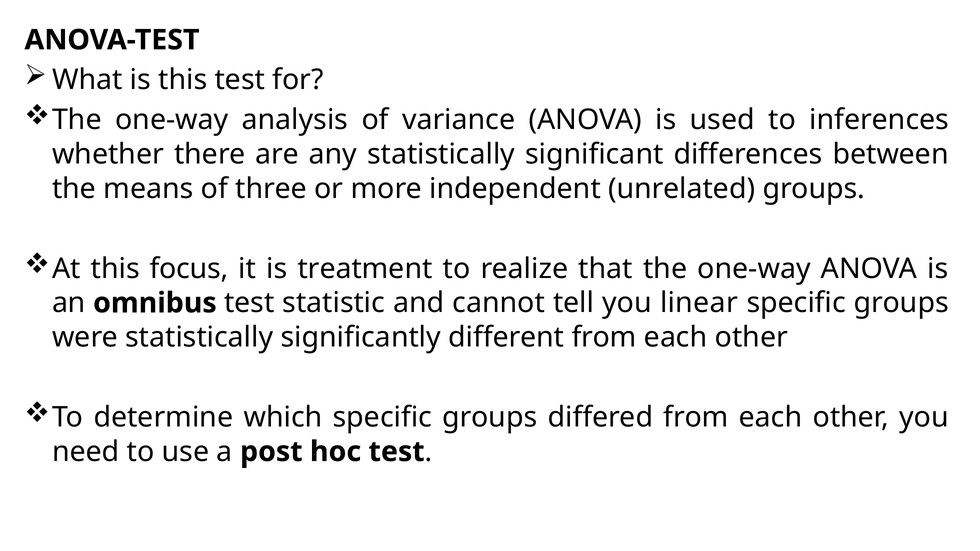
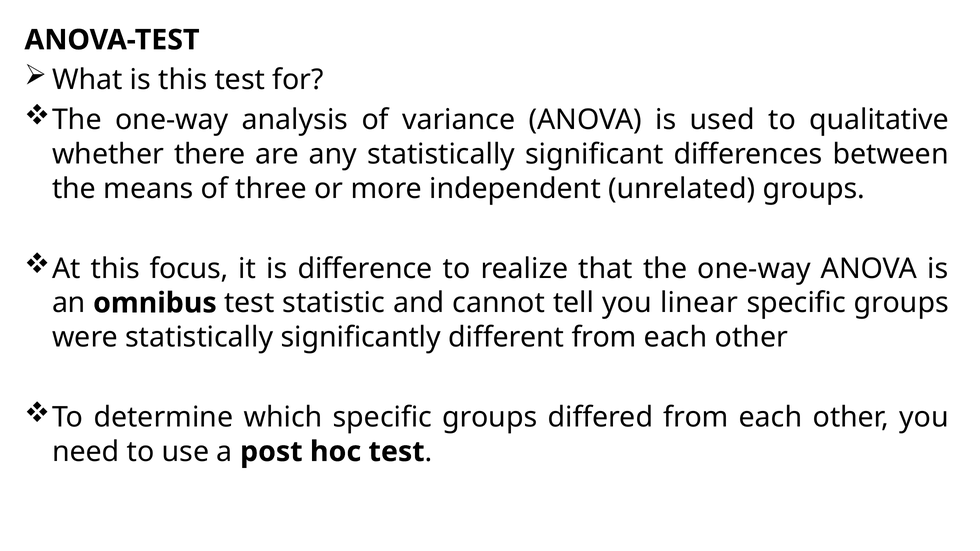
inferences: inferences -> qualitative
treatment: treatment -> difference
